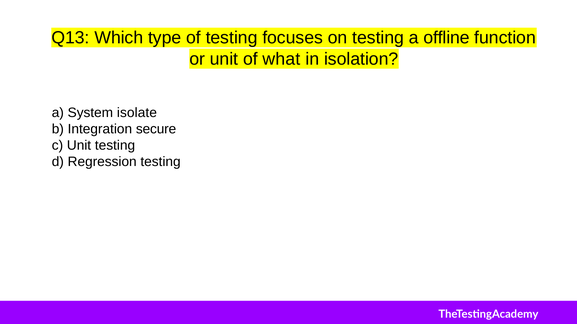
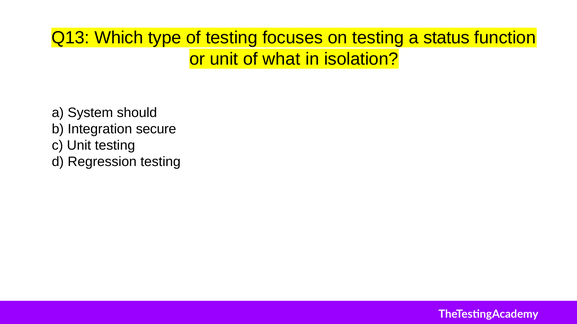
offline: offline -> status
isolate: isolate -> should
